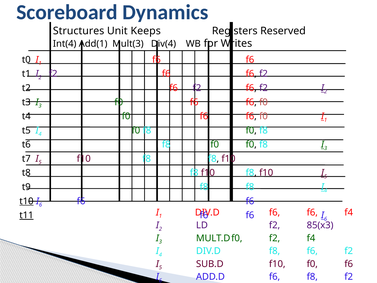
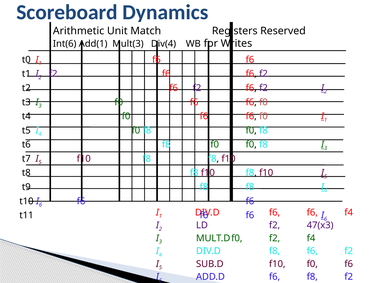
Structures: Structures -> Arithmetic
Keeps: Keeps -> Match
Int(4: Int(4 -> Int(6
t10 underline: present -> none
t11 underline: present -> none
85(x3: 85(x3 -> 47(x3
